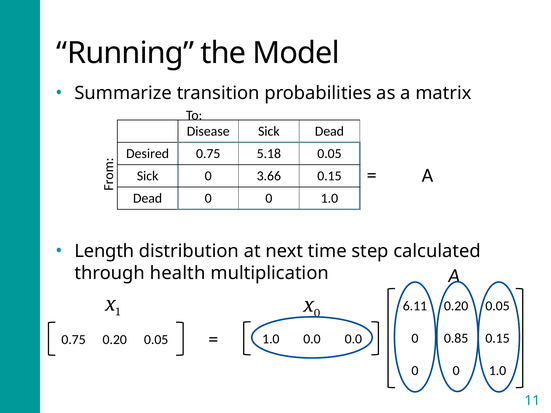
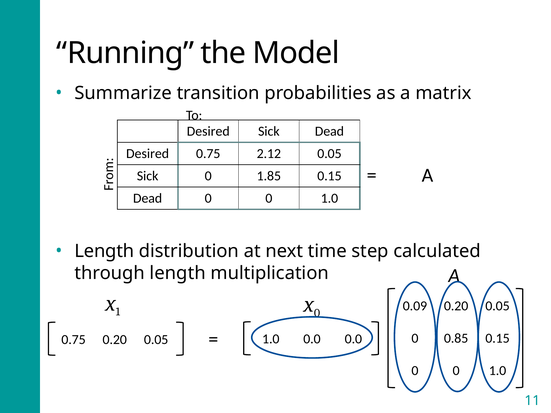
Disease at (208, 131): Disease -> Desired
5.18: 5.18 -> 2.12
3.66: 3.66 -> 1.85
through health: health -> length
6.11: 6.11 -> 0.09
